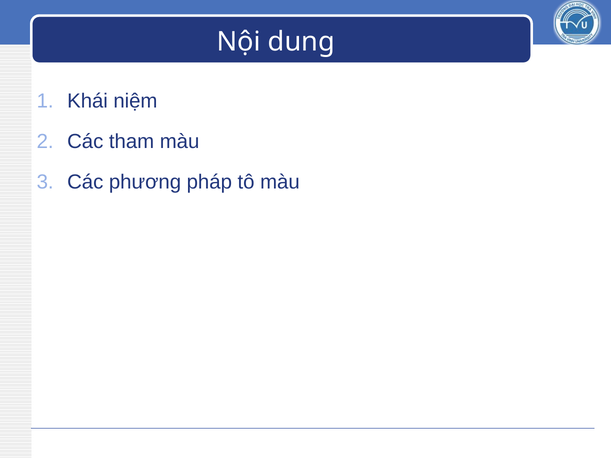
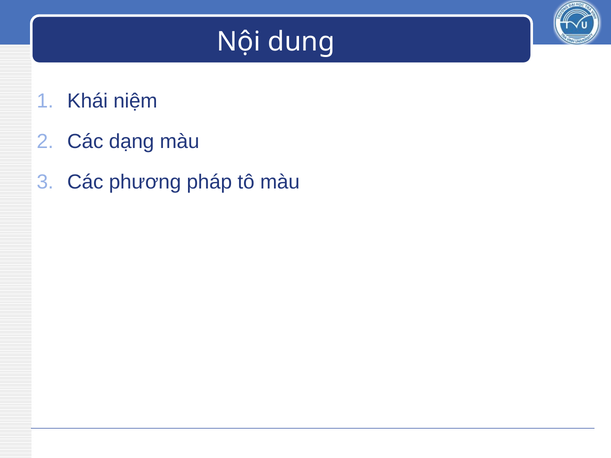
tham: tham -> dạng
